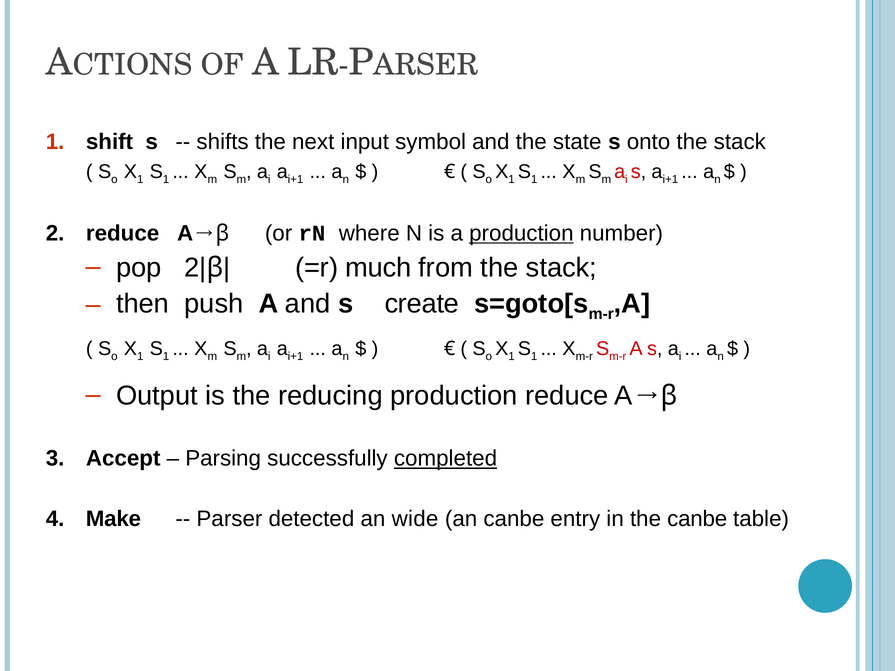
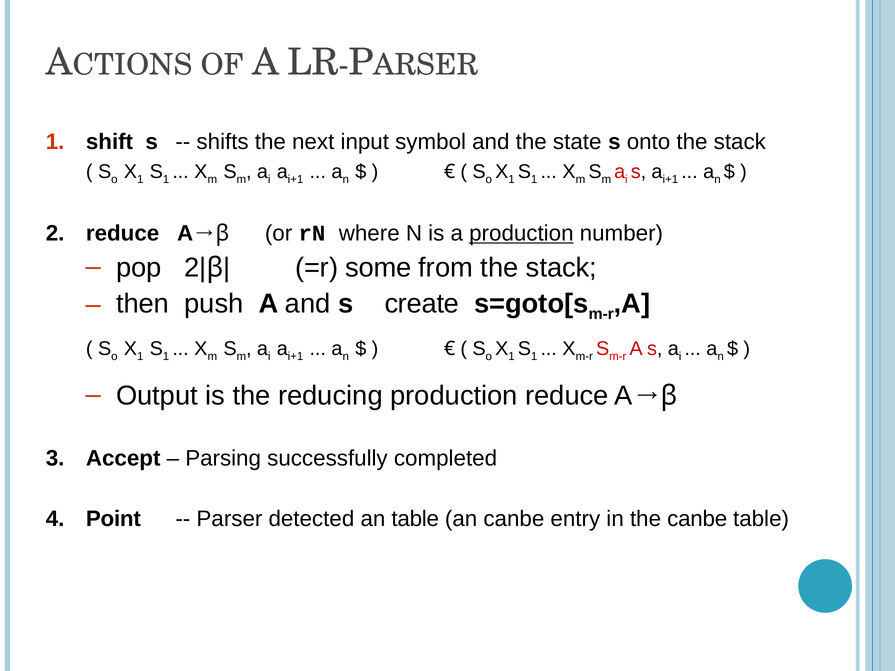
much: much -> some
completed underline: present -> none
Make: Make -> Point
an wide: wide -> table
